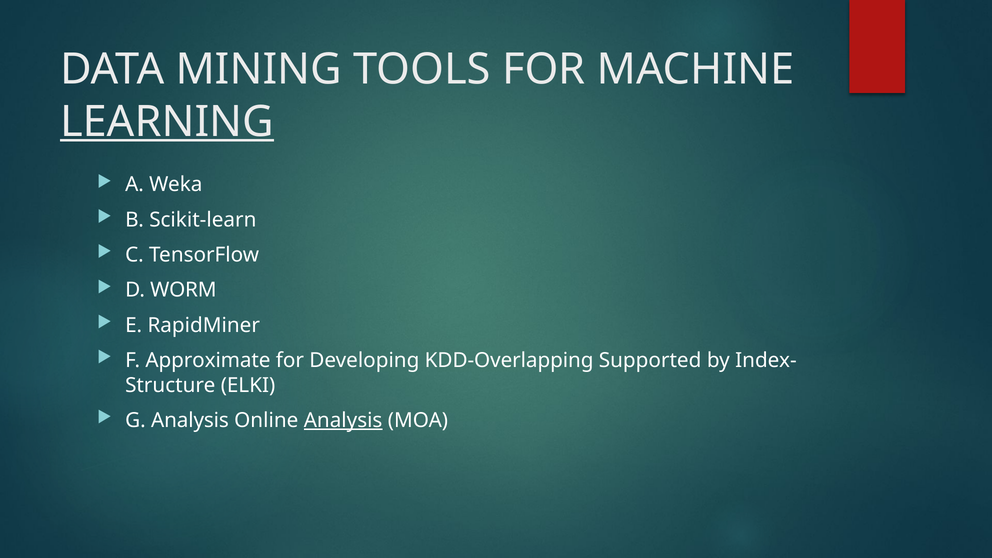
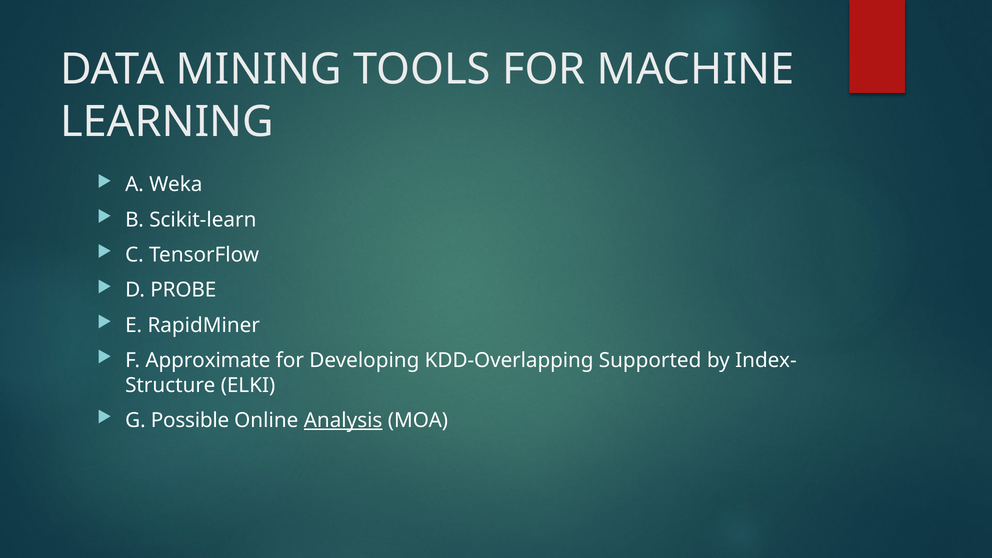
LEARNING underline: present -> none
WORM: WORM -> PROBE
G Analysis: Analysis -> Possible
